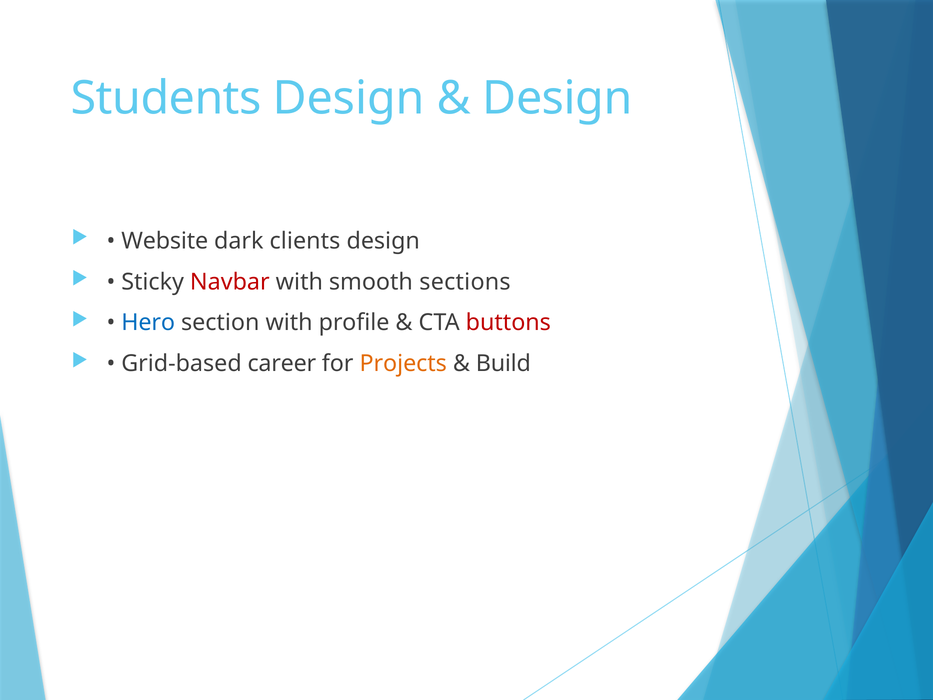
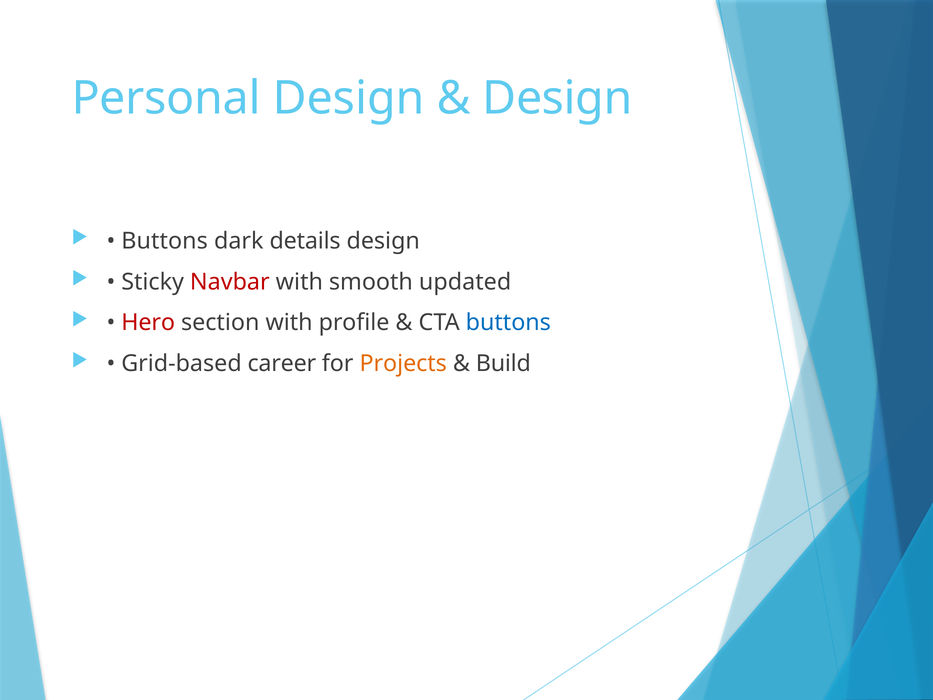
Students: Students -> Personal
Website at (165, 241): Website -> Buttons
clients: clients -> details
sections: sections -> updated
Hero colour: blue -> red
buttons at (508, 323) colour: red -> blue
